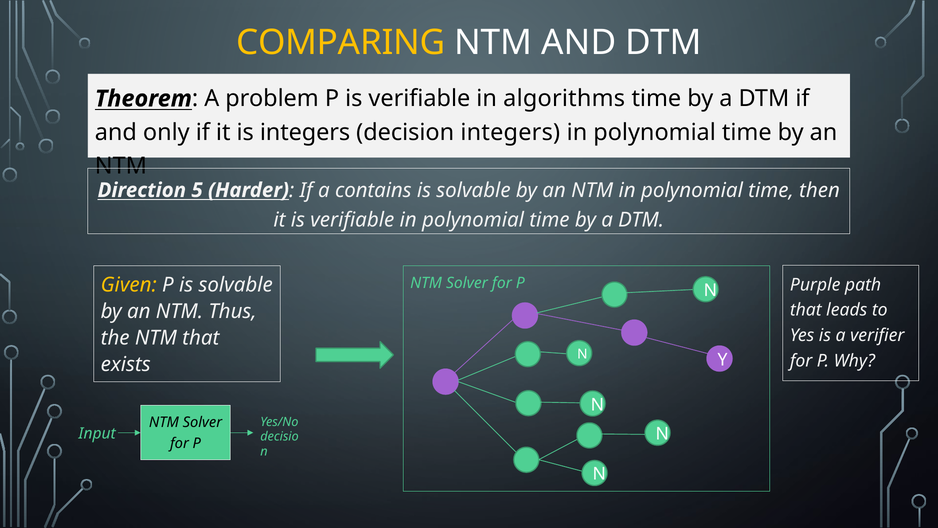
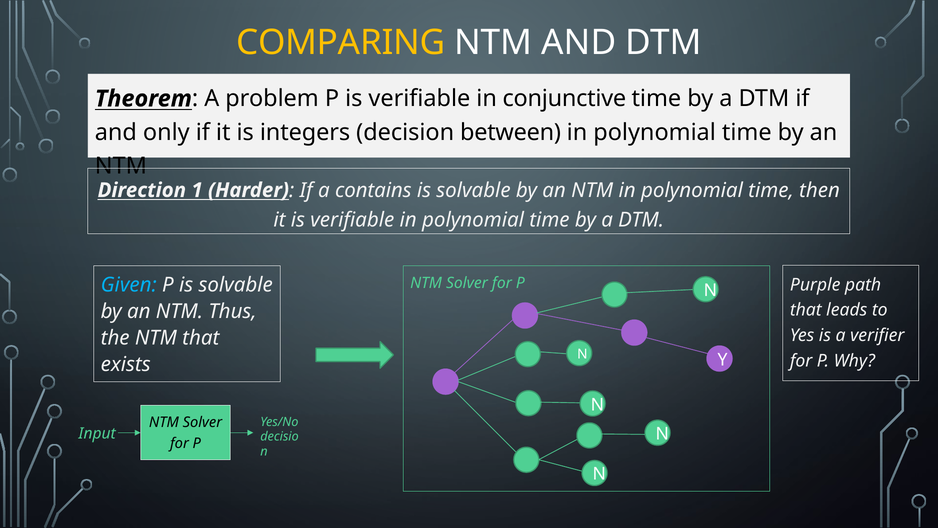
algorithms: algorithms -> conjunctive
decision integers: integers -> between
5: 5 -> 1
Given colour: yellow -> light blue
